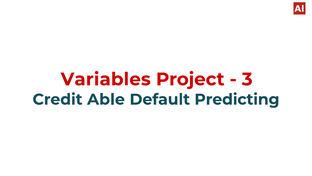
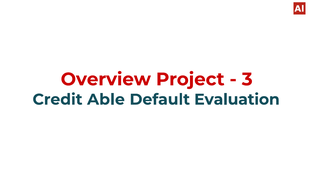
Variables: Variables -> Overview
Predicting: Predicting -> Evaluation
